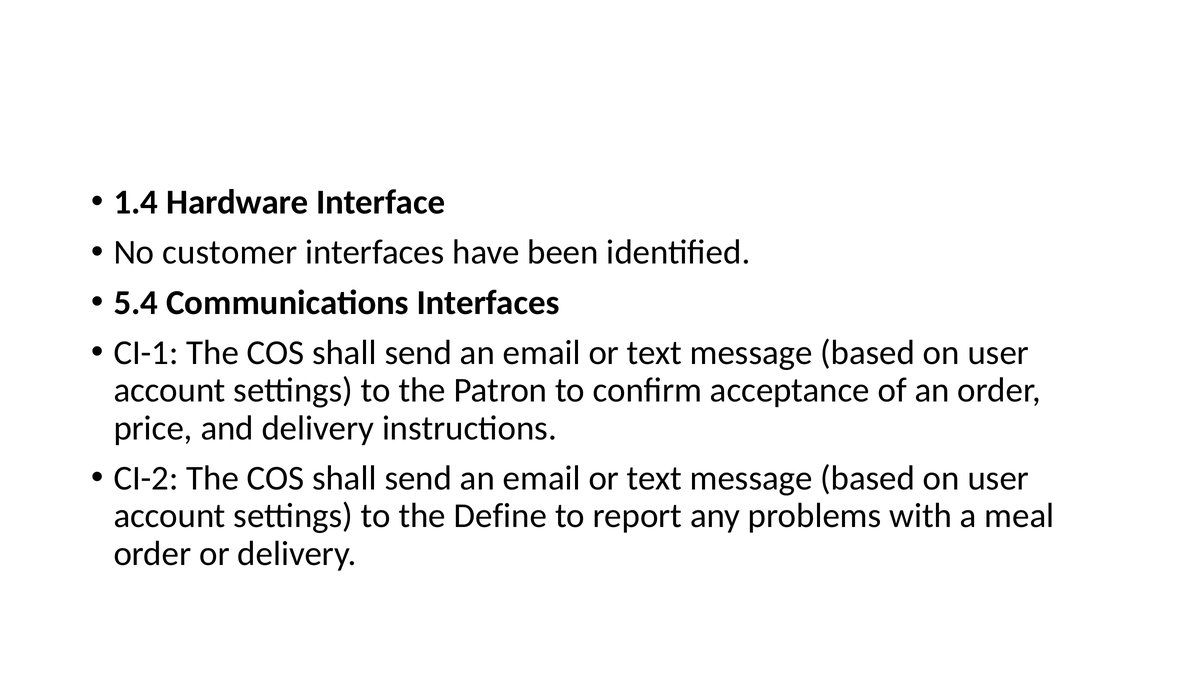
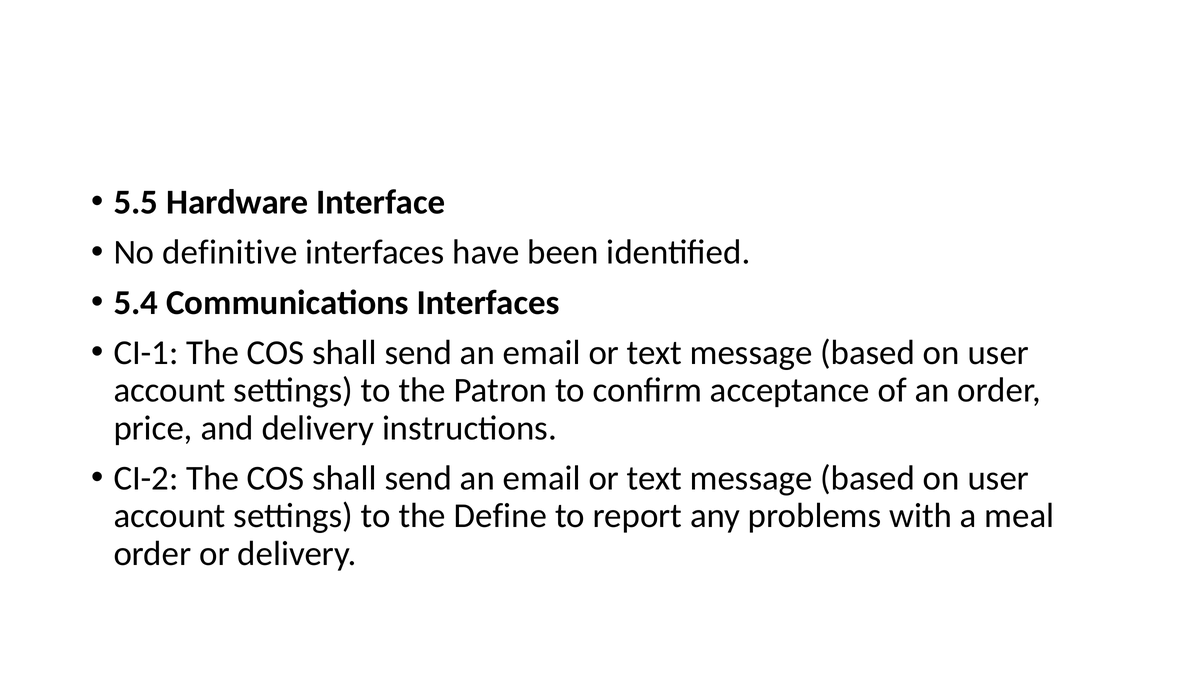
1.4: 1.4 -> 5.5
customer: customer -> definitive
